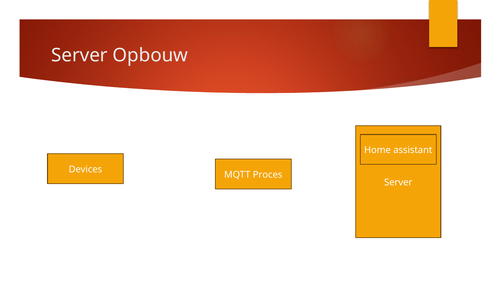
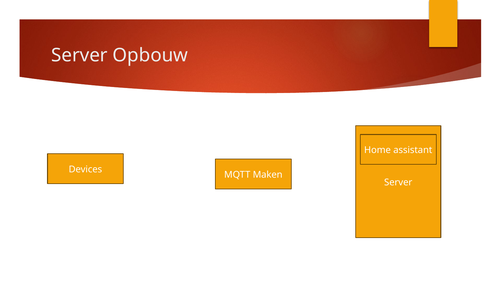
Proces: Proces -> Maken
